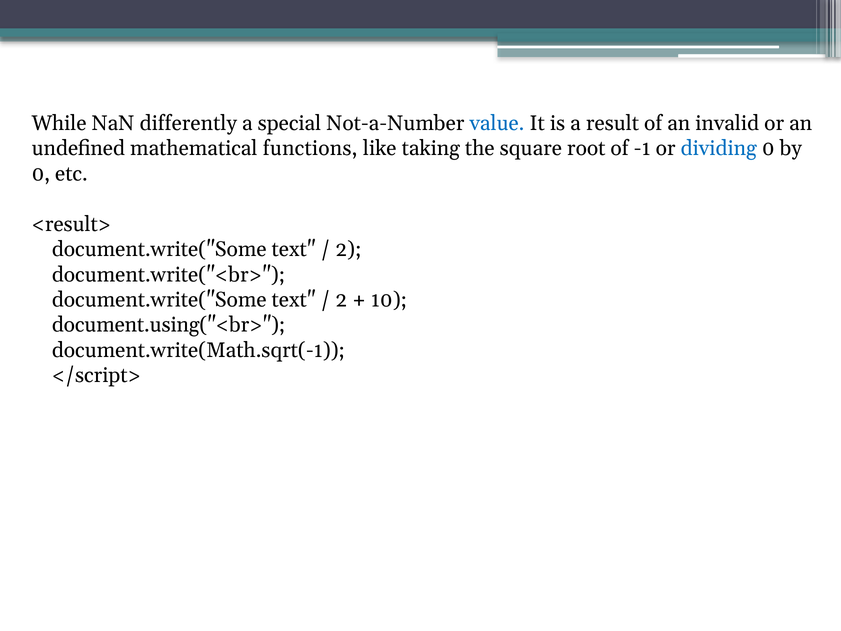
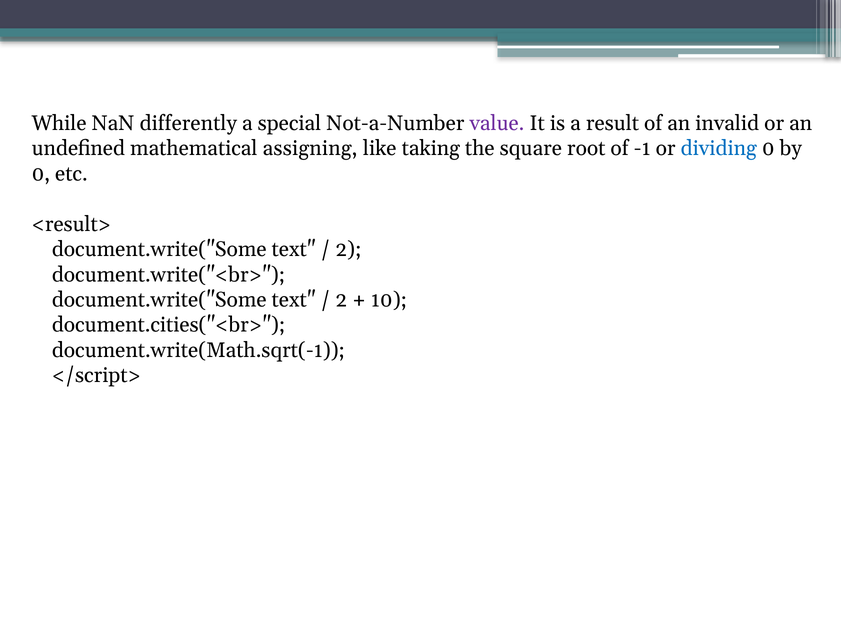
value colour: blue -> purple
functions: functions -> assigning
document.using("<br>: document.using("<br> -> document.cities("<br>
